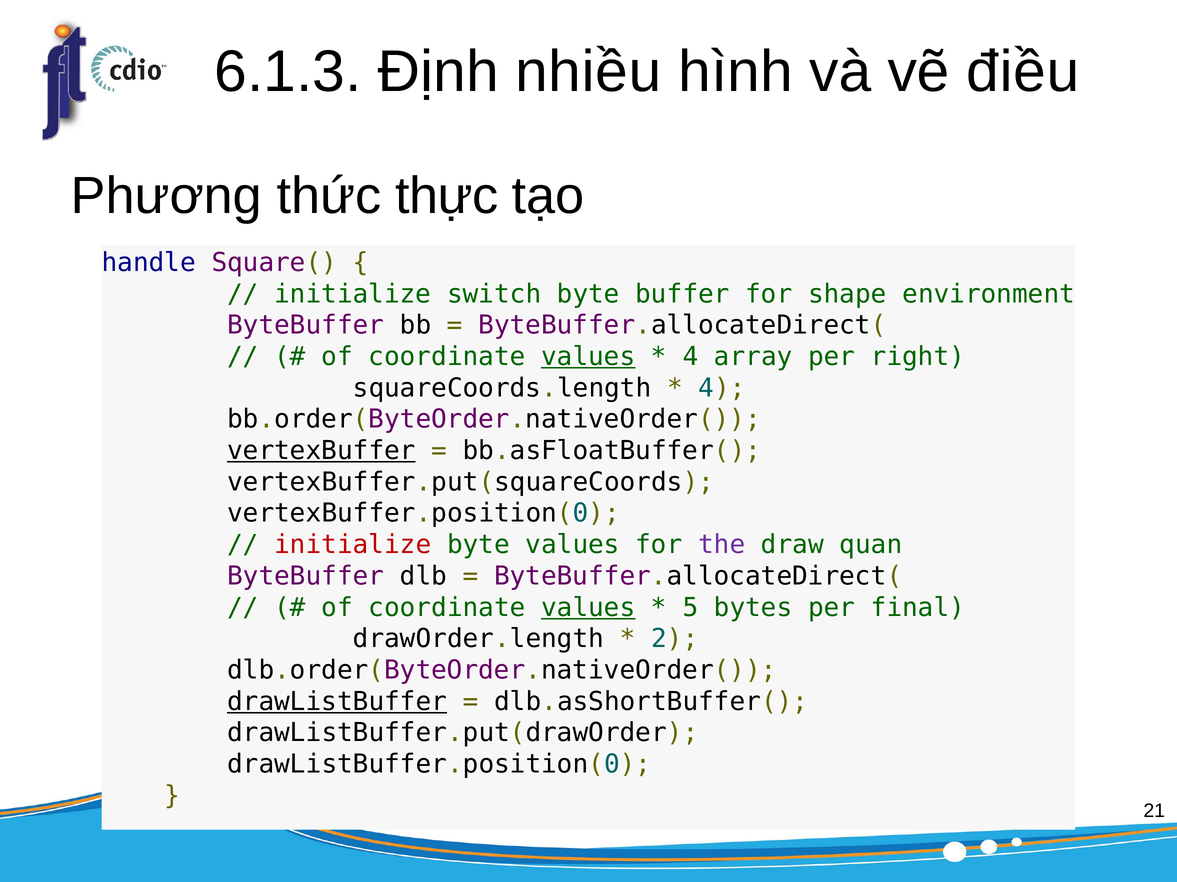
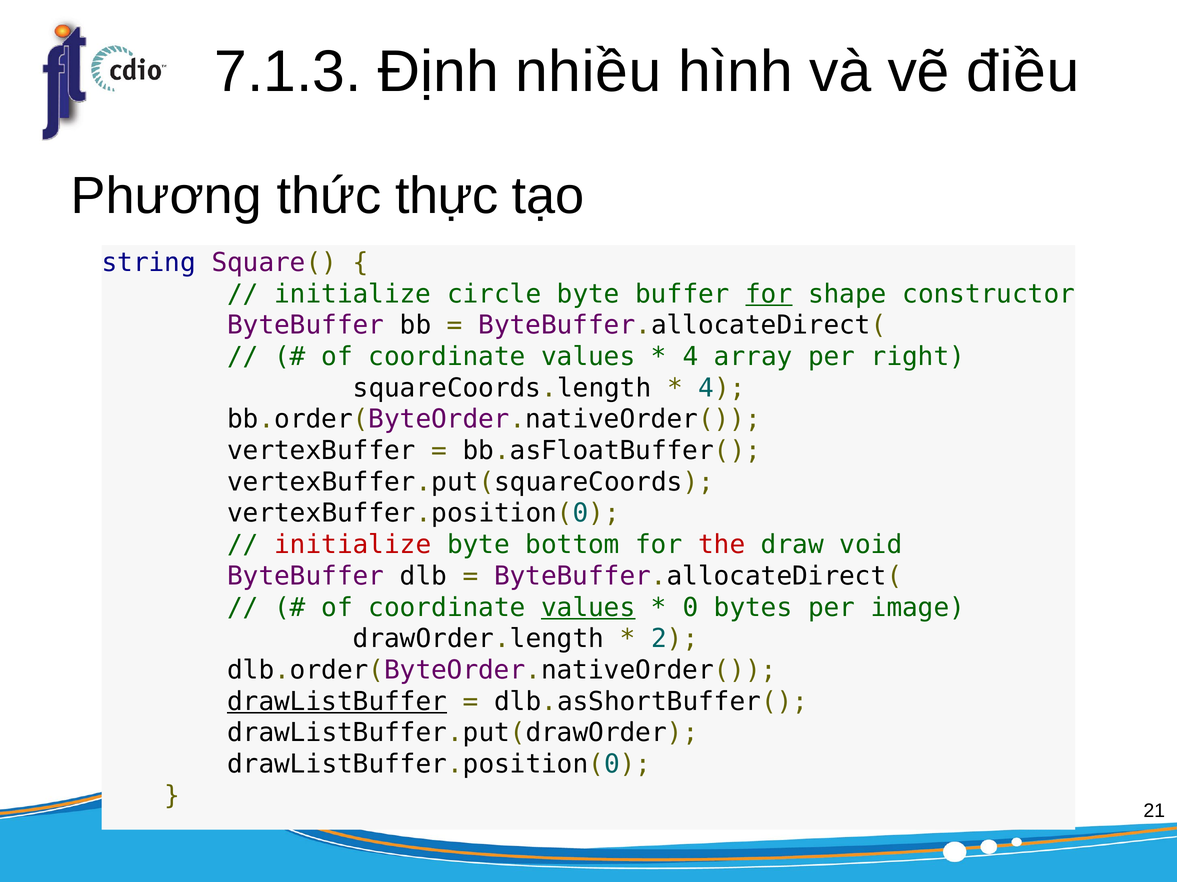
6.1.3: 6.1.3 -> 7.1.3
handle: handle -> string
switch: switch -> circle
for at (769, 294) underline: none -> present
environment: environment -> constructor
values at (588, 357) underline: present -> none
vertexBuffer underline: present -> none
byte values: values -> bottom
the colour: purple -> red
quan: quan -> void
5: 5 -> 0
final: final -> image
